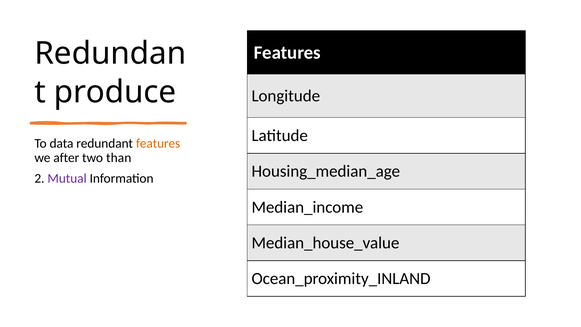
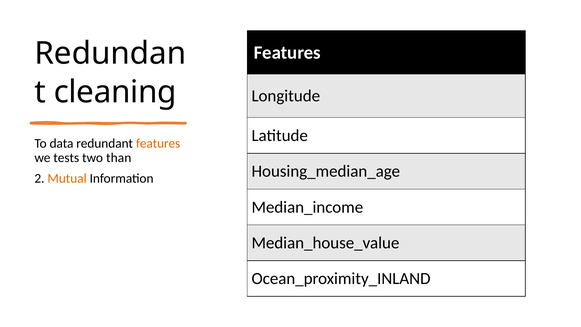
produce: produce -> cleaning
after: after -> tests
Mutual colour: purple -> orange
